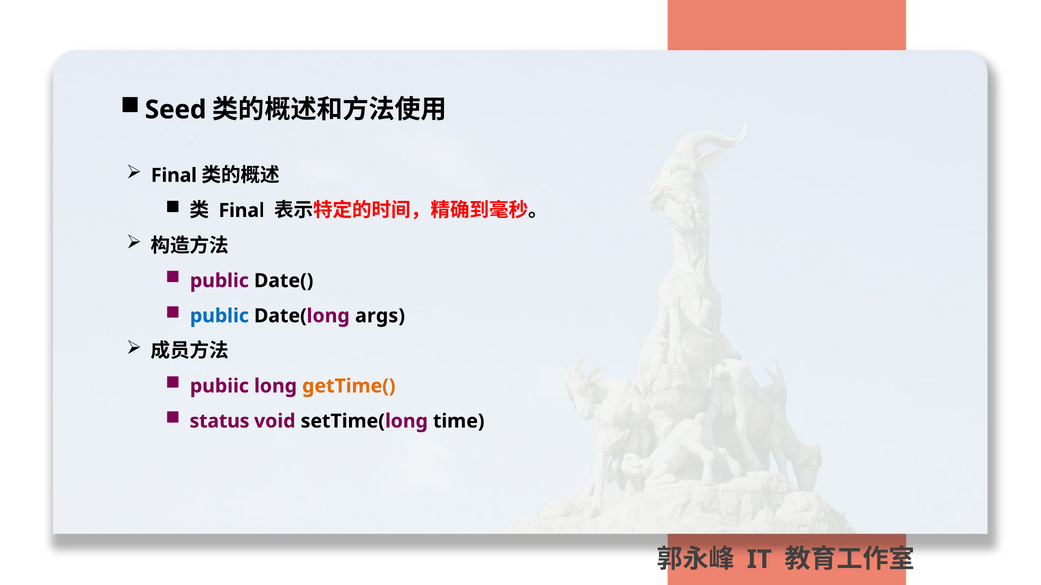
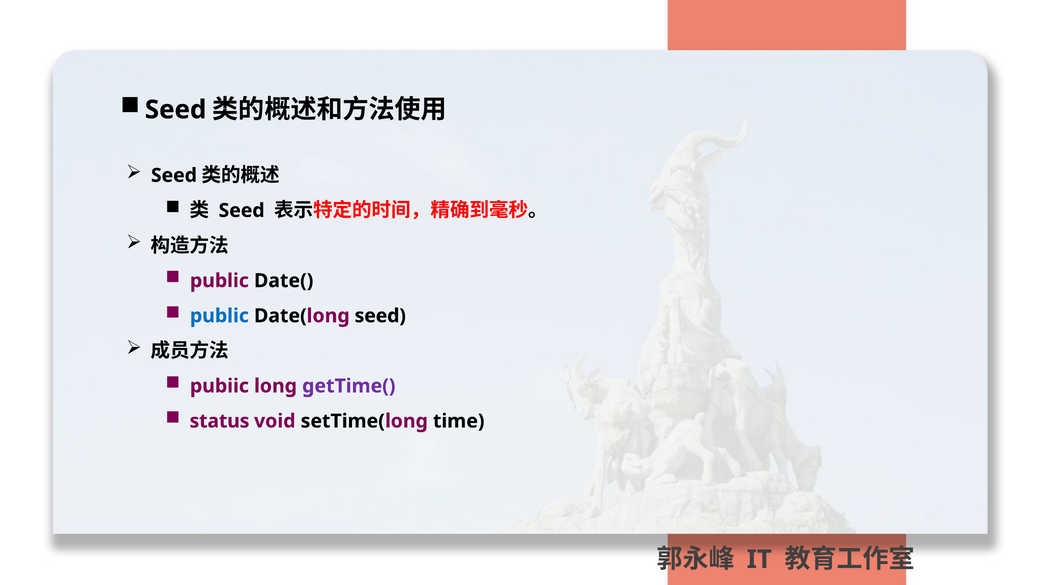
Final at (174, 176): Final -> Seed
Final at (242, 211): Final -> Seed
Date(long args: args -> seed
getTime( colour: orange -> purple
